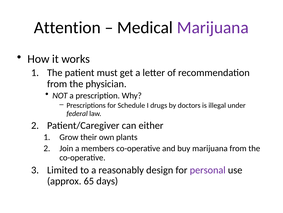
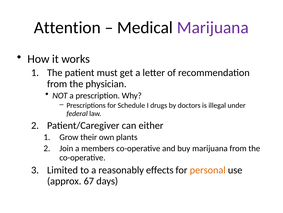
design: design -> effects
personal colour: purple -> orange
65: 65 -> 67
